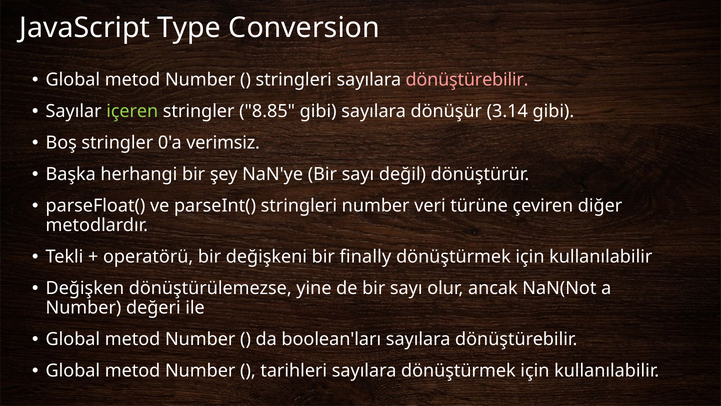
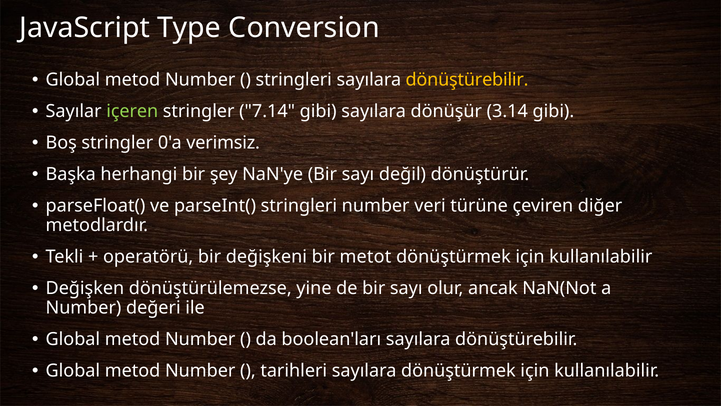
dönüştürebilir at (467, 80) colour: pink -> yellow
8.85: 8.85 -> 7.14
finally: finally -> metot
